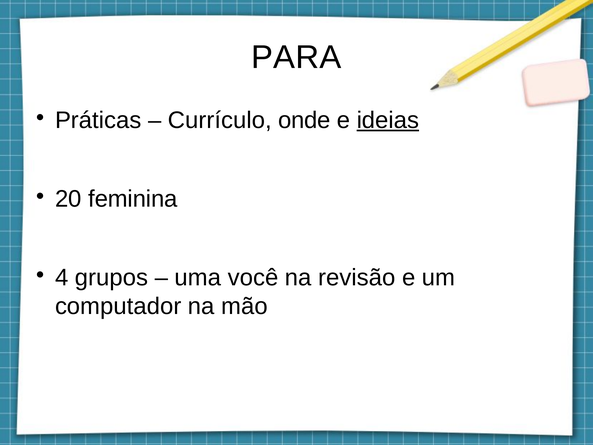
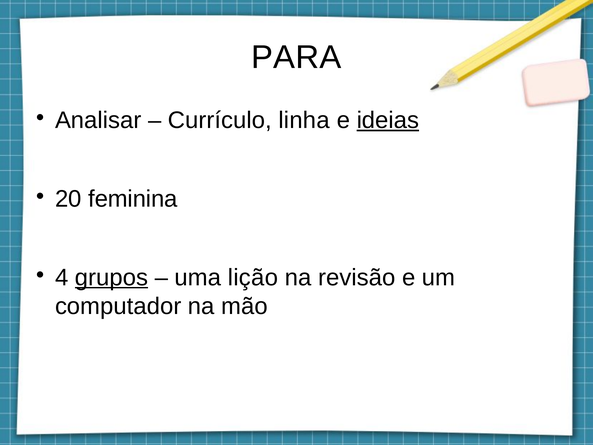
Práticas: Práticas -> Analisar
onde: onde -> linha
grupos underline: none -> present
você: você -> lição
